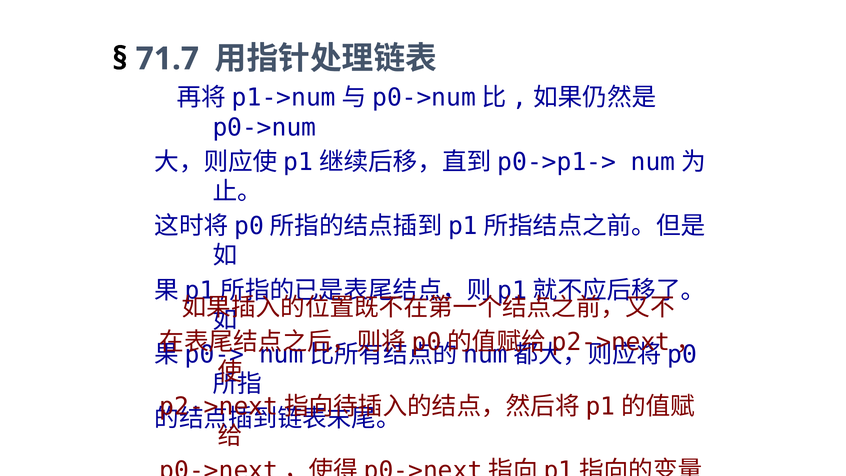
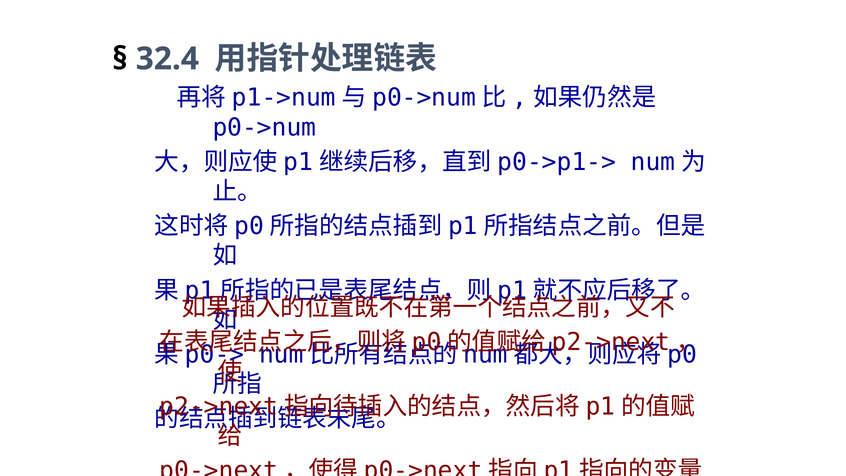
71.7: 71.7 -> 32.4
